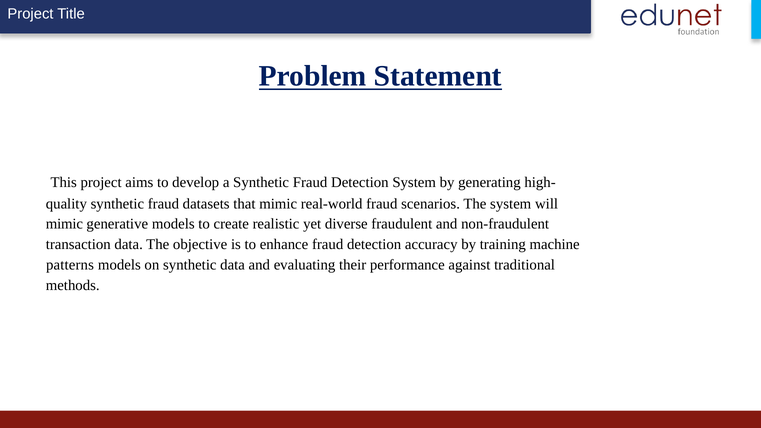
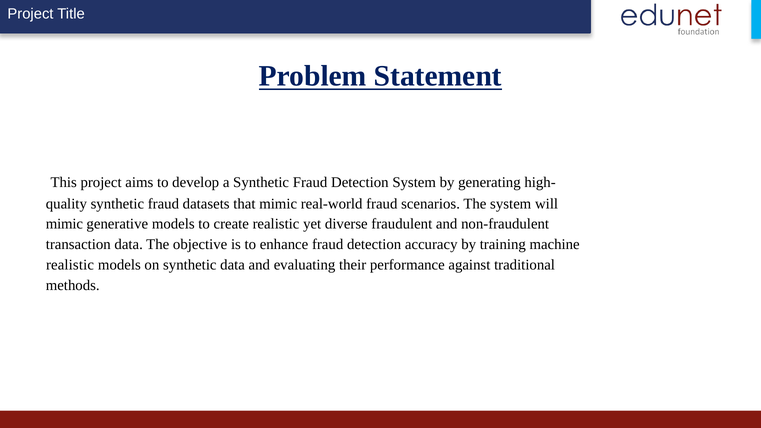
patterns at (70, 265): patterns -> realistic
